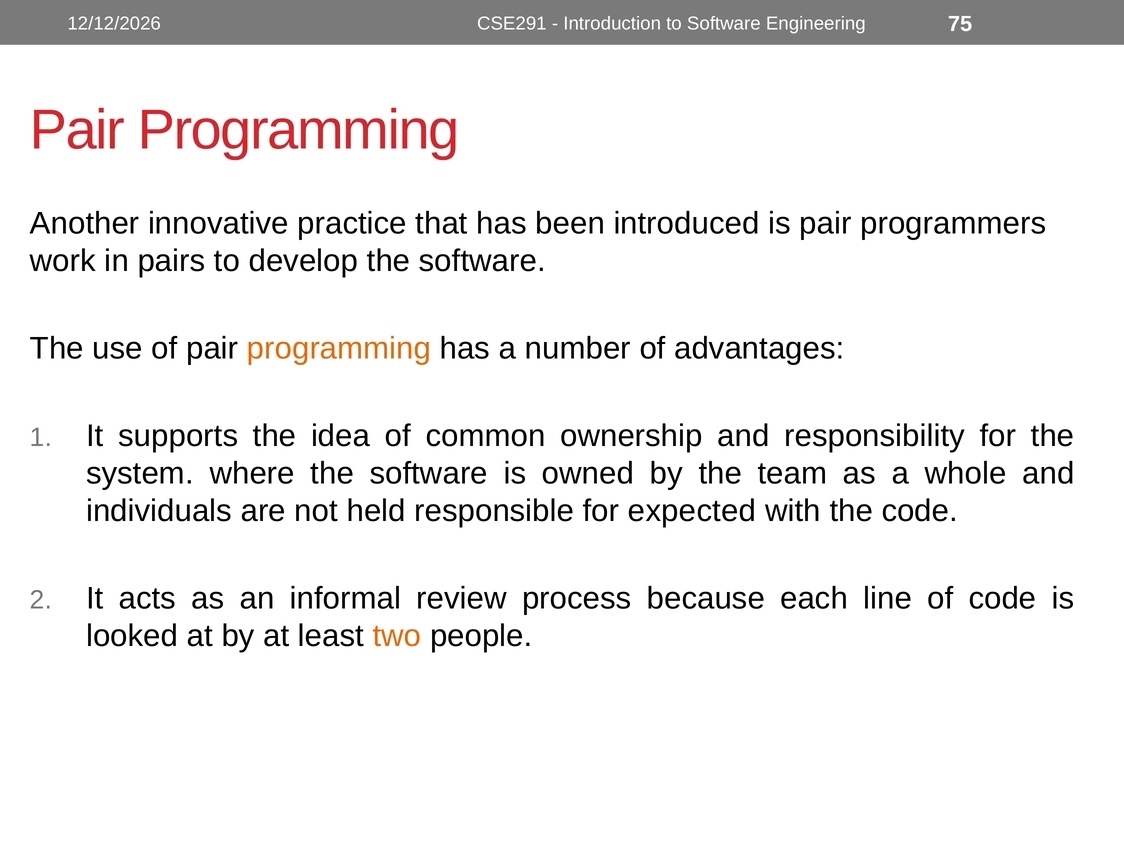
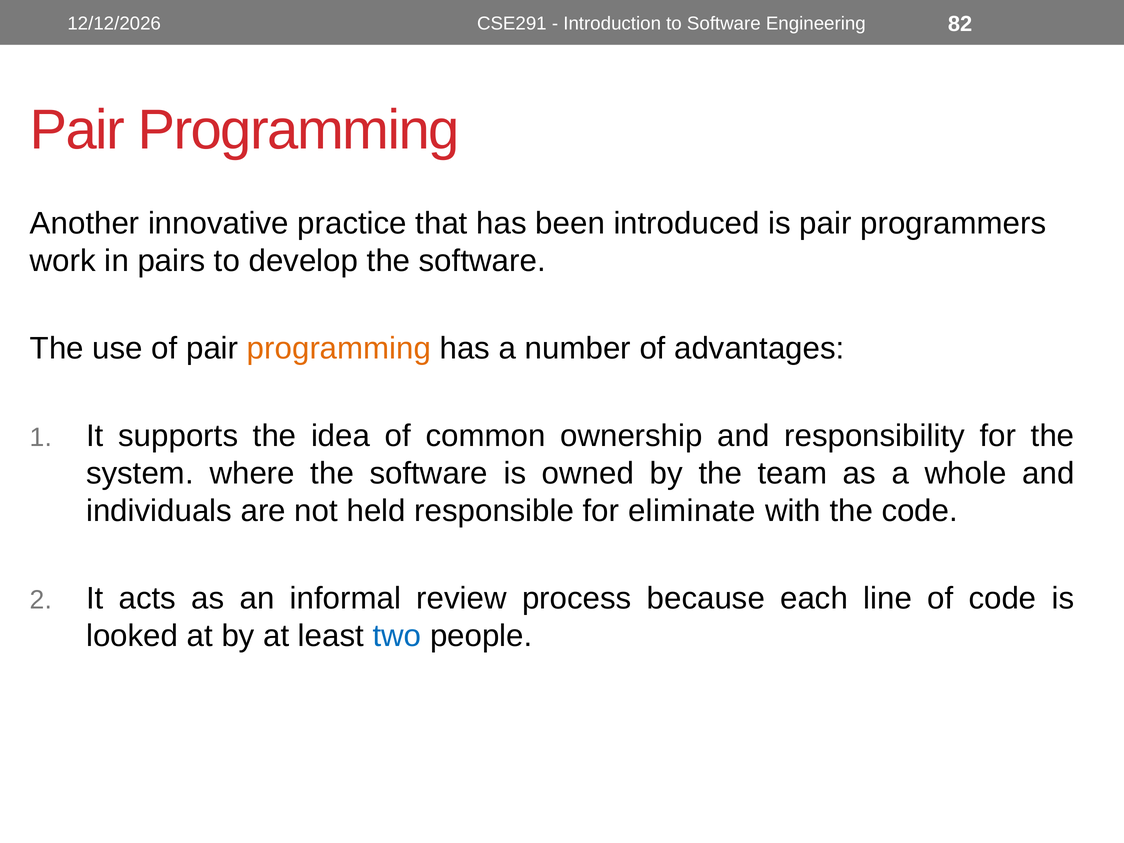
75: 75 -> 82
expected: expected -> eliminate
two colour: orange -> blue
